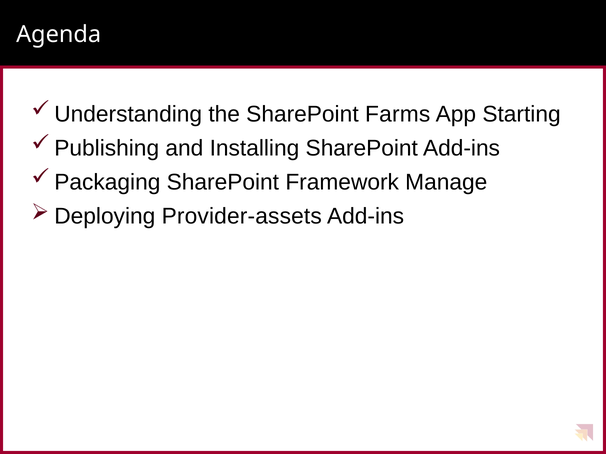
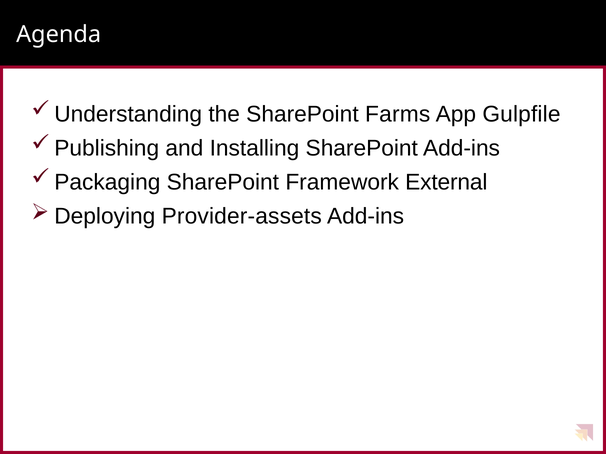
Starting: Starting -> Gulpfile
Manage: Manage -> External
